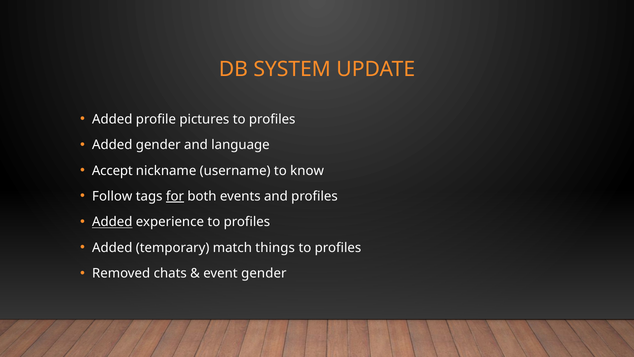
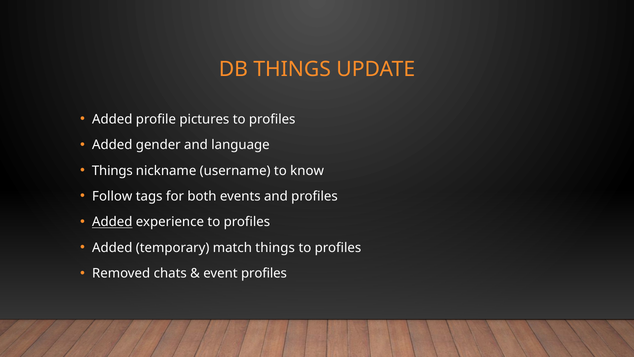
DB SYSTEM: SYSTEM -> THINGS
Accept at (112, 171): Accept -> Things
for underline: present -> none
event gender: gender -> profiles
